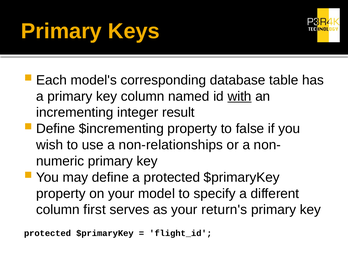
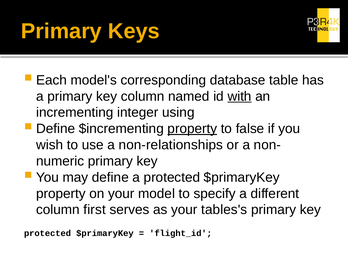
result: result -> using
property at (192, 129) underline: none -> present
return's: return's -> tables's
